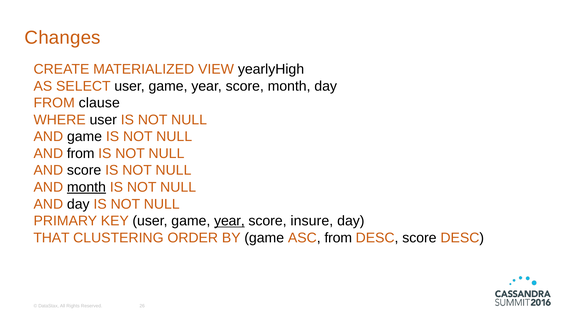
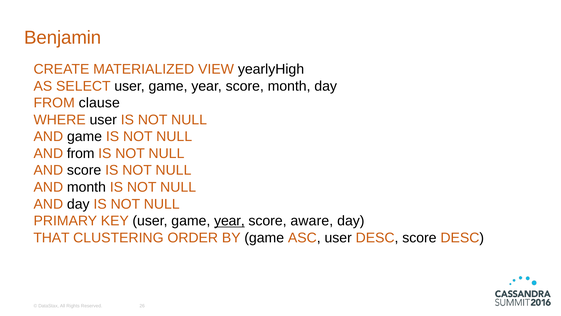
Changes: Changes -> Benjamin
month at (86, 187) underline: present -> none
insure: insure -> aware
ASC from: from -> user
